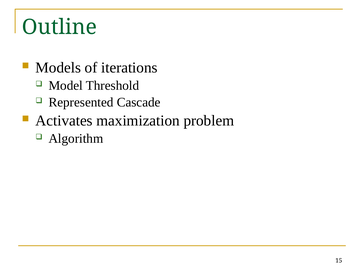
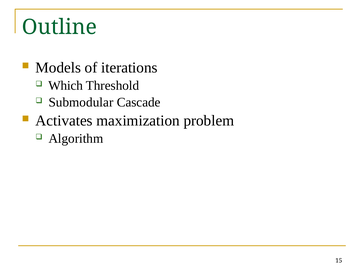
Model: Model -> Which
Represented: Represented -> Submodular
